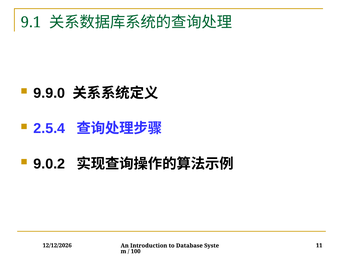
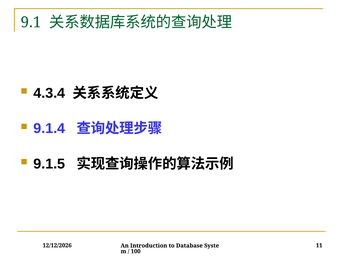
9.9.0: 9.9.0 -> 4.3.4
2.5.4: 2.5.4 -> 9.1.4
9.0.2: 9.0.2 -> 9.1.5
